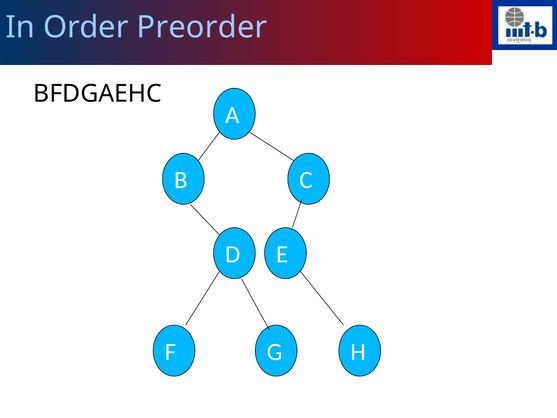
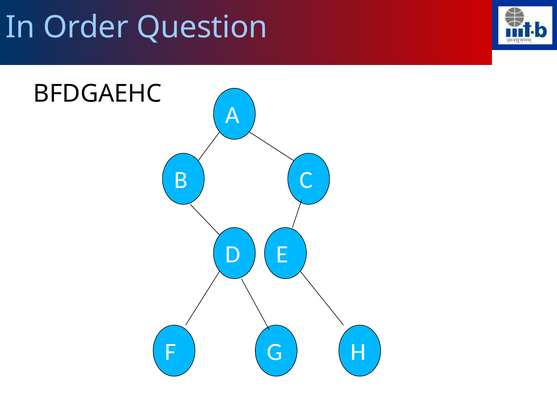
Preorder: Preorder -> Question
